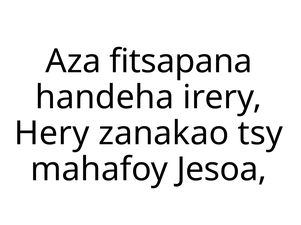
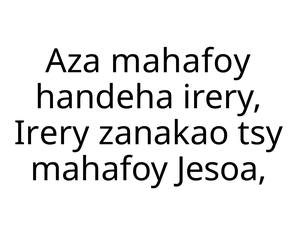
Aza fitsapana: fitsapana -> mahafoy
Hery at (52, 134): Hery -> Irery
